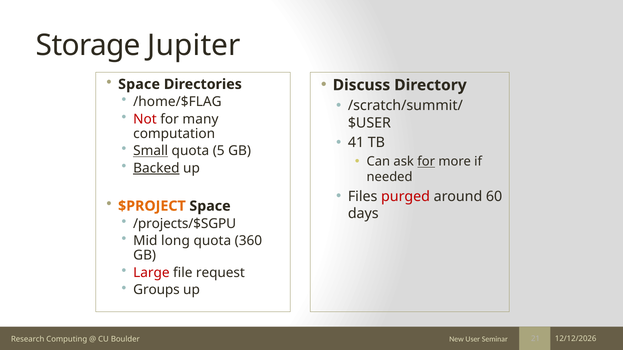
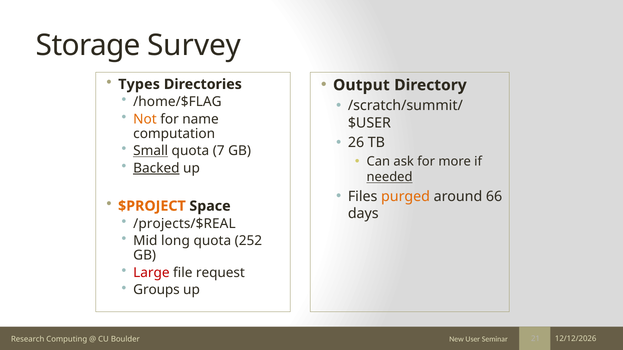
Jupiter: Jupiter -> Survey
Space at (139, 84): Space -> Types
Discuss: Discuss -> Output
Not colour: red -> orange
many: many -> name
41: 41 -> 26
5: 5 -> 7
for at (426, 162) underline: present -> none
needed underline: none -> present
purged colour: red -> orange
60: 60 -> 66
/projects/$SGPU: /projects/$SGPU -> /projects/$REAL
360: 360 -> 252
